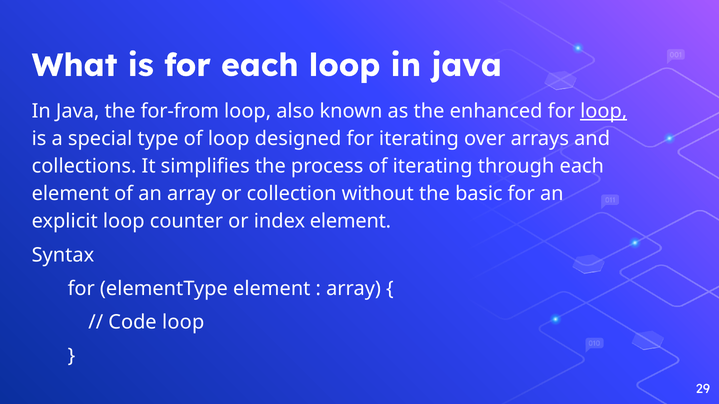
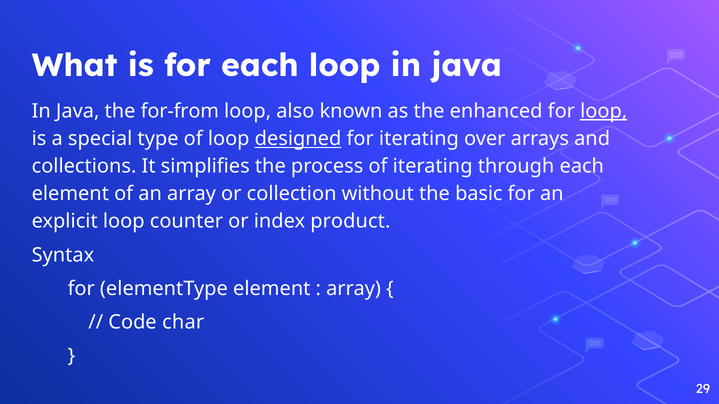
designed underline: none -> present
index element: element -> product
Code loop: loop -> char
